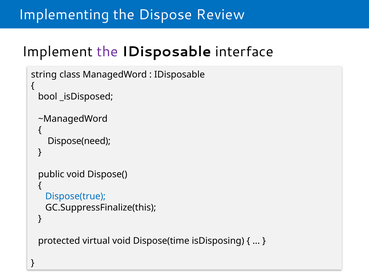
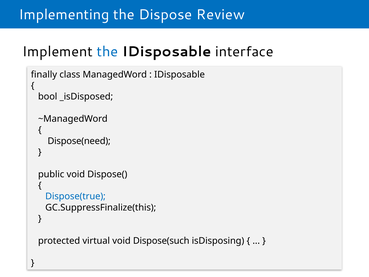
the at (107, 51) colour: purple -> blue
string: string -> finally
Dispose(time: Dispose(time -> Dispose(such
